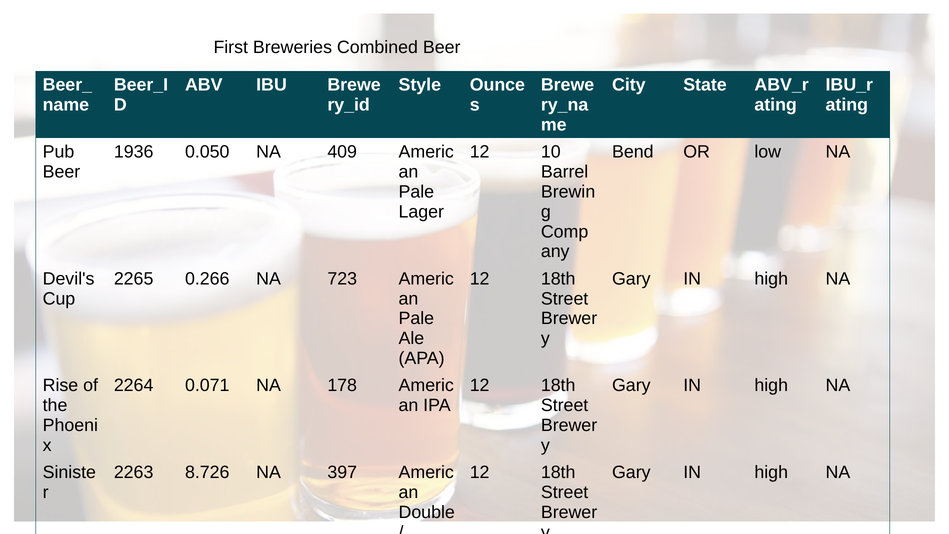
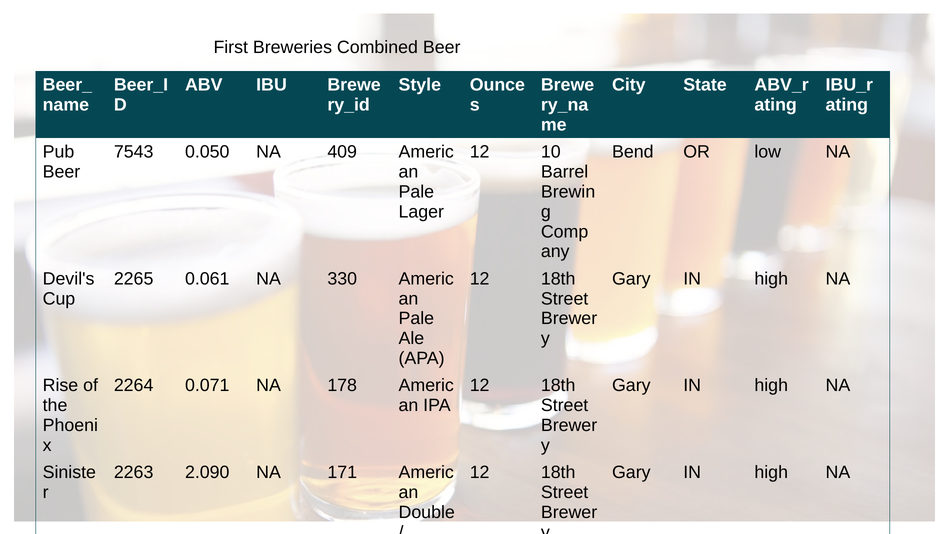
1936: 1936 -> 7543
0.266: 0.266 -> 0.061
723: 723 -> 330
8.726: 8.726 -> 2.090
397: 397 -> 171
